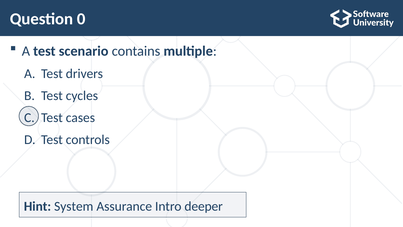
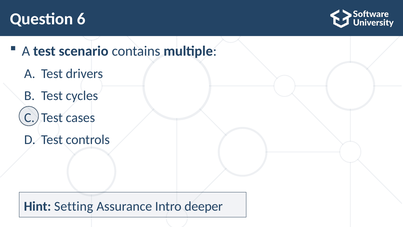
0: 0 -> 6
System: System -> Setting
